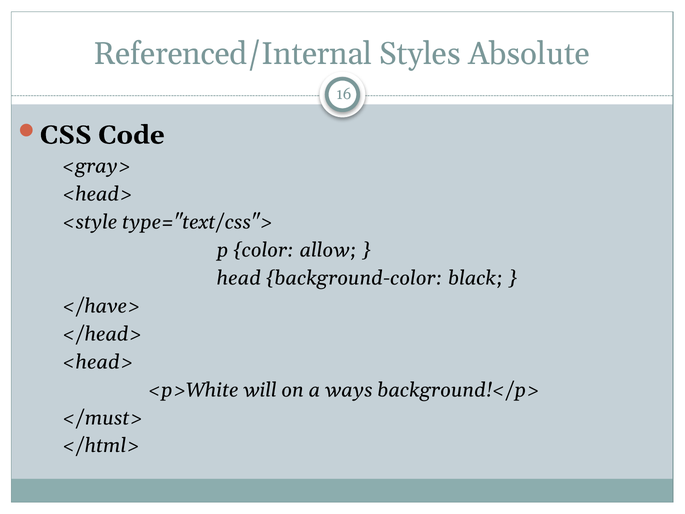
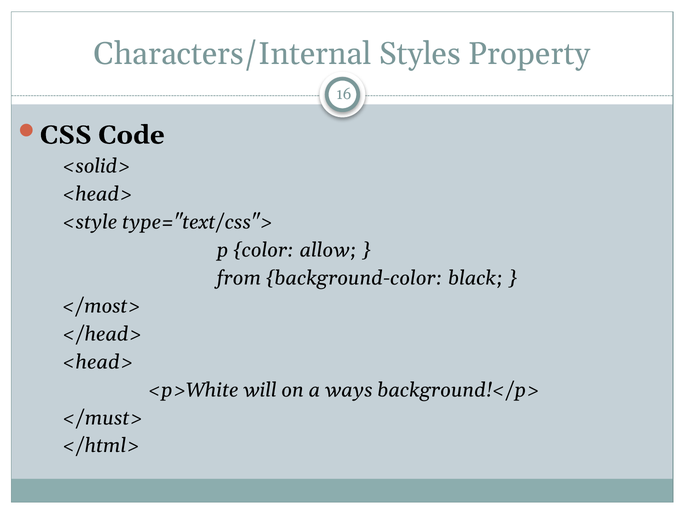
Referenced/Internal: Referenced/Internal -> Characters/Internal
Absolute: Absolute -> Property
<gray>: <gray> -> <solid>
head: head -> from
</have>: </have> -> </most>
